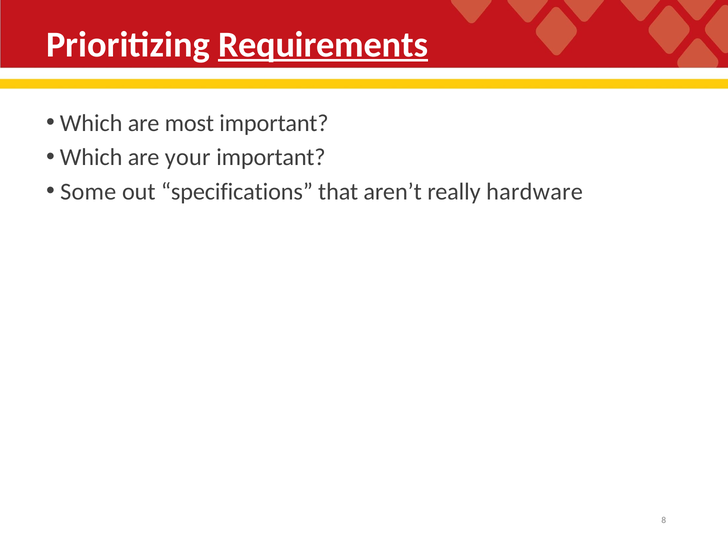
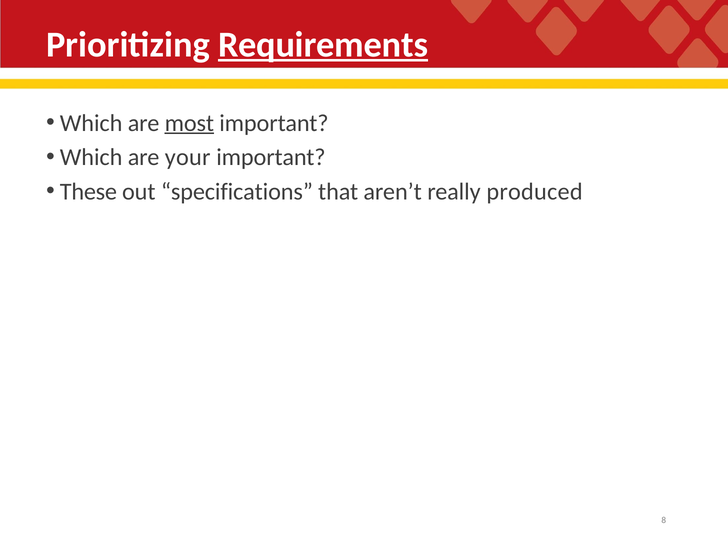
most underline: none -> present
Some: Some -> These
hardware: hardware -> produced
